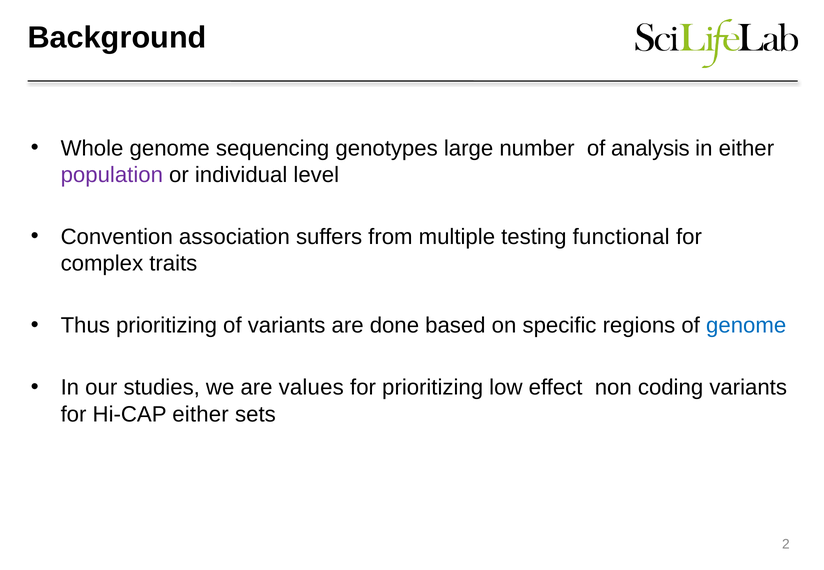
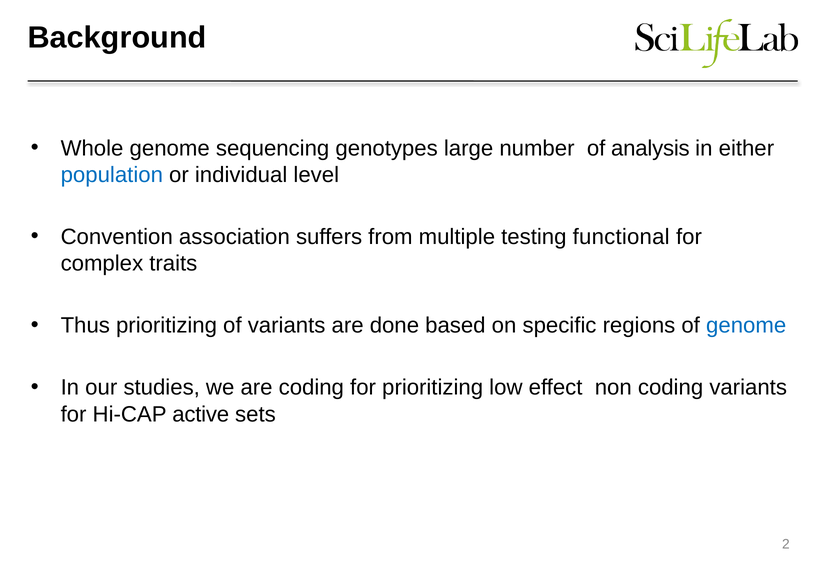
population colour: purple -> blue
are values: values -> coding
Hi-CAP either: either -> active
